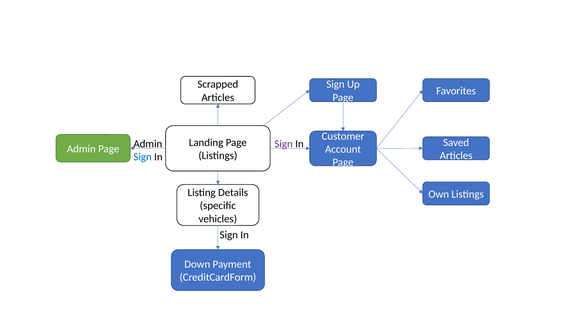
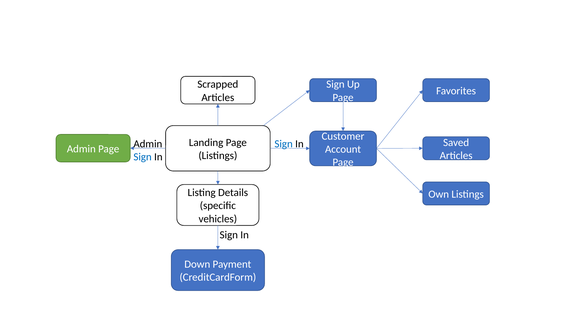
Sign at (284, 144) colour: purple -> blue
